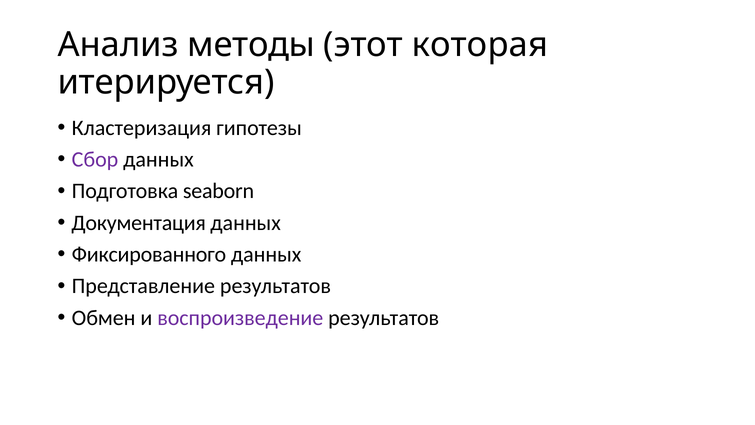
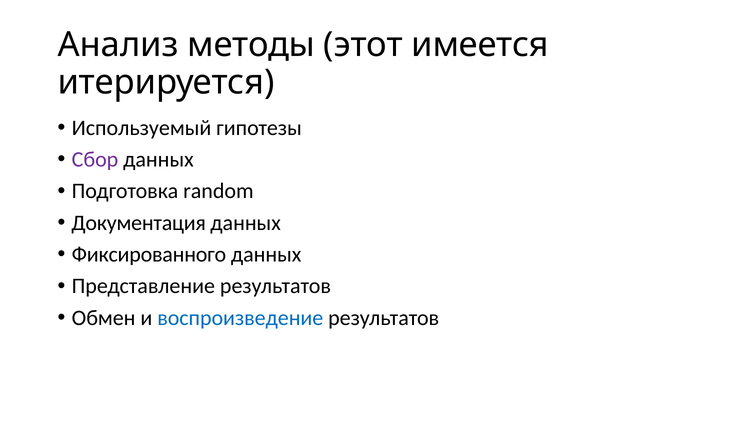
которая: которая -> имеется
Кластеризация: Кластеризация -> Используемый
seaborn: seaborn -> random
воспроизведение colour: purple -> blue
